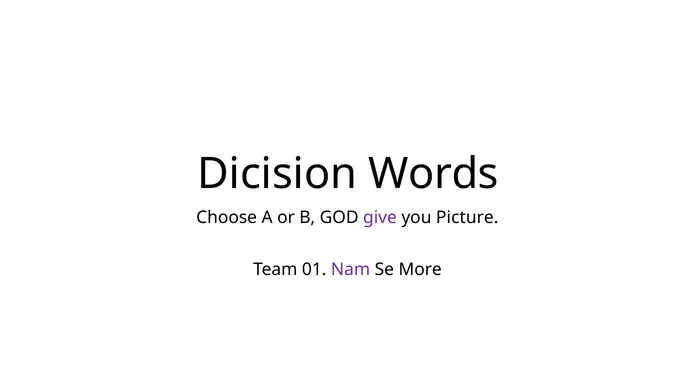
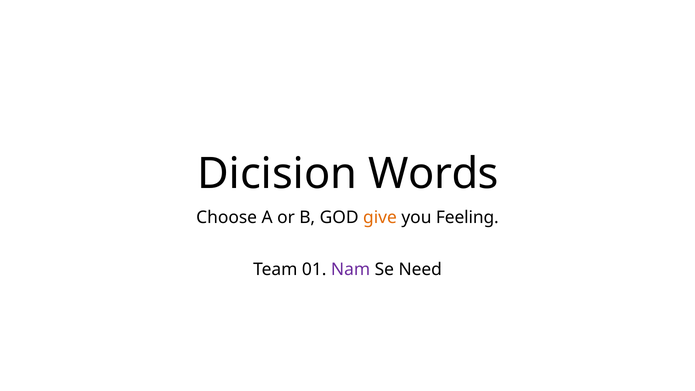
give colour: purple -> orange
Picture: Picture -> Feeling
More: More -> Need
